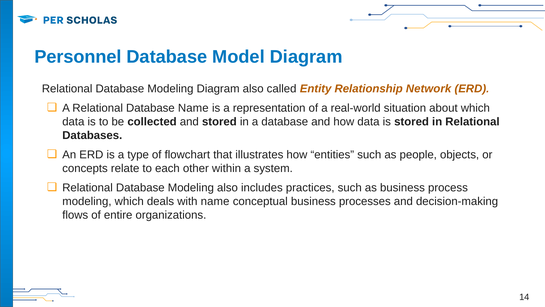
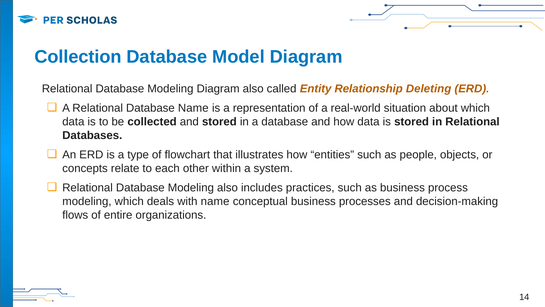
Personnel: Personnel -> Collection
Network: Network -> Deleting
